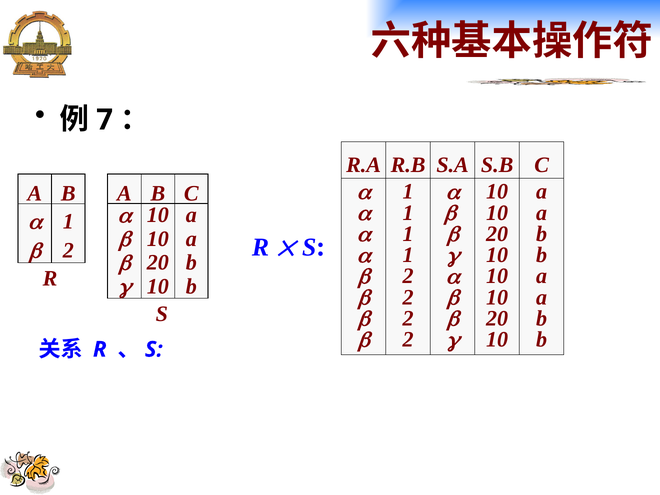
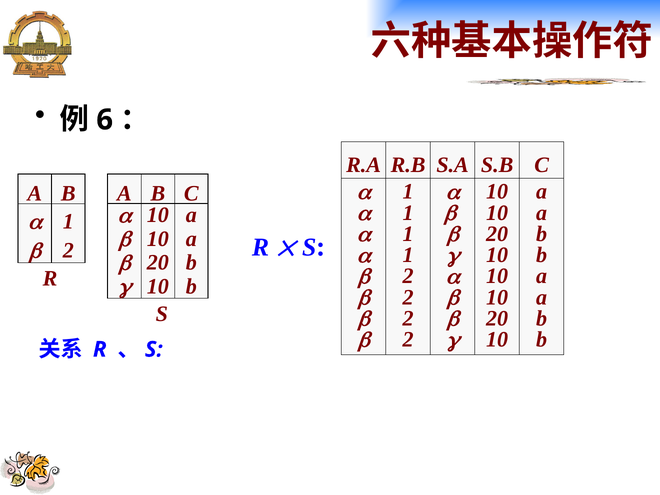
7: 7 -> 6
